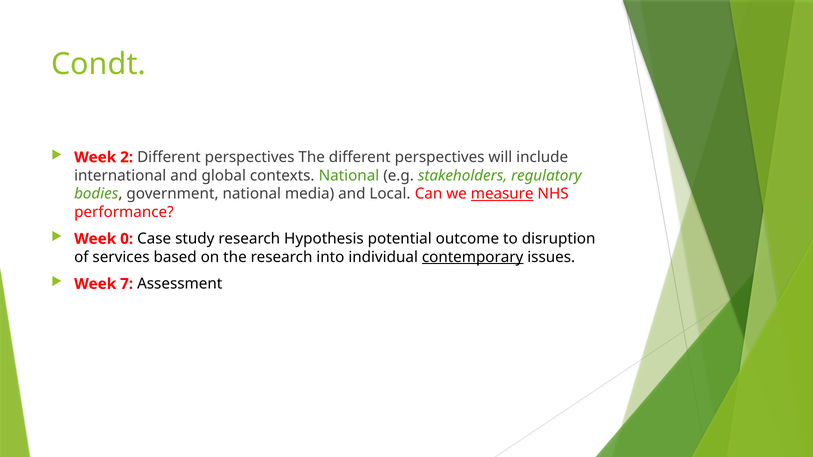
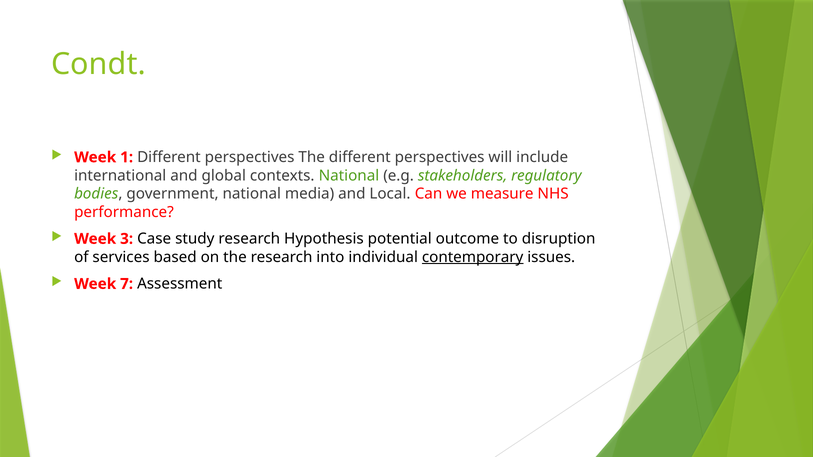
2: 2 -> 1
measure underline: present -> none
0: 0 -> 3
